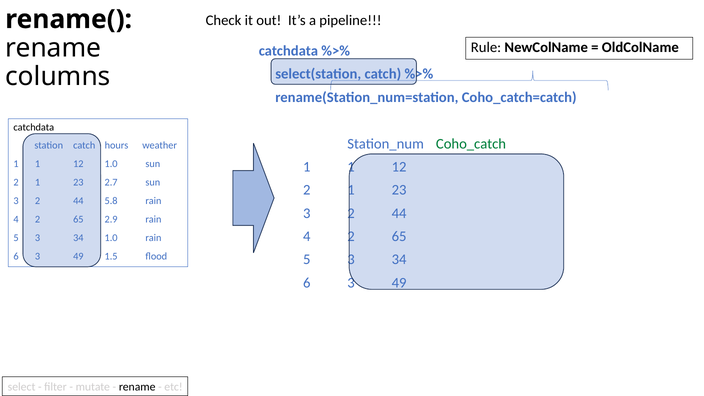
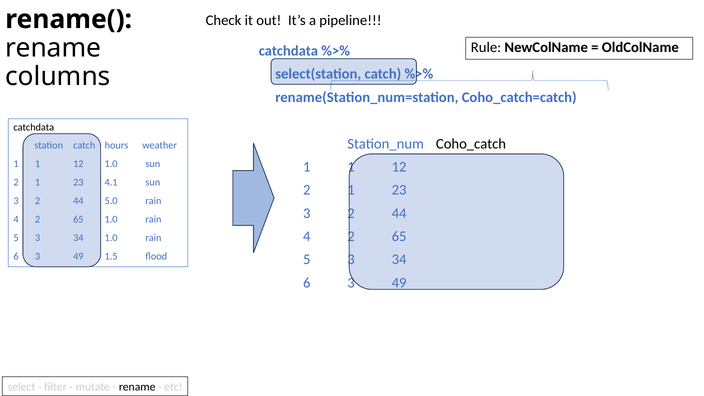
Coho_catch colour: green -> black
2.7: 2.7 -> 4.1
5.8: 5.8 -> 5.0
2.9 at (111, 219): 2.9 -> 1.0
